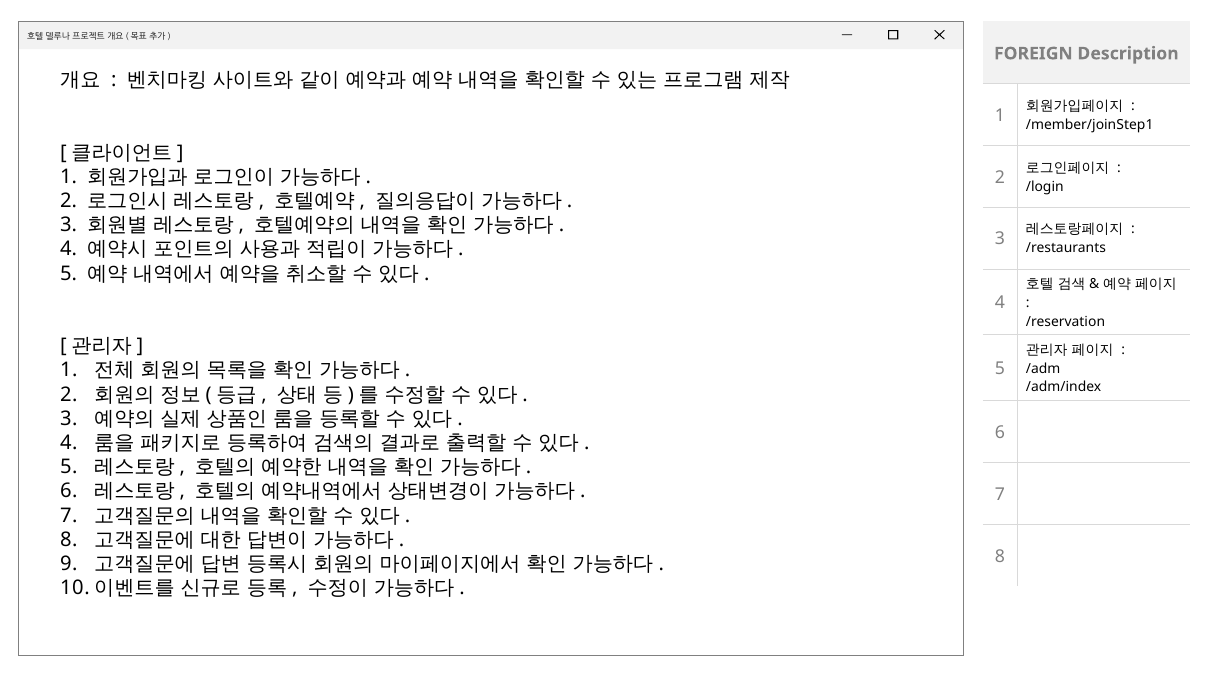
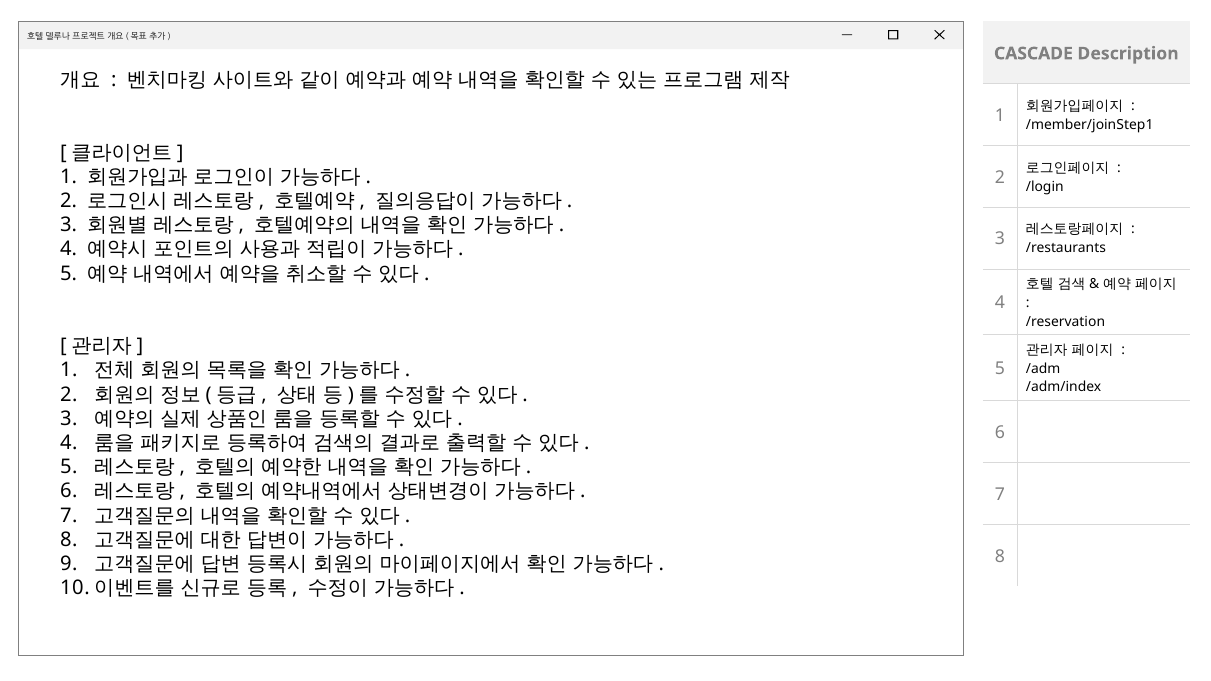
FOREIGN: FOREIGN -> CASCADE
